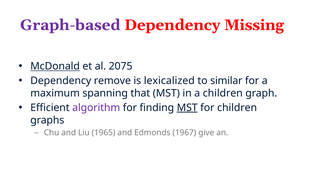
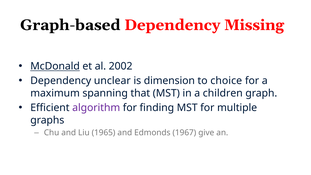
Graph-based colour: purple -> black
2075: 2075 -> 2002
remove: remove -> unclear
lexicalized: lexicalized -> dimension
similar: similar -> choice
MST at (187, 108) underline: present -> none
for children: children -> multiple
